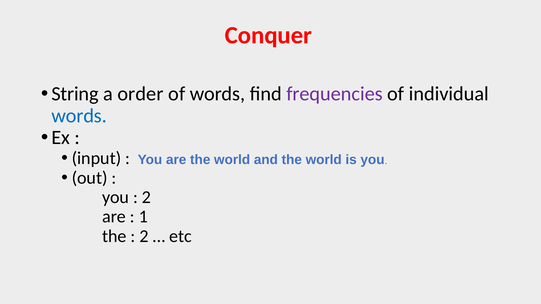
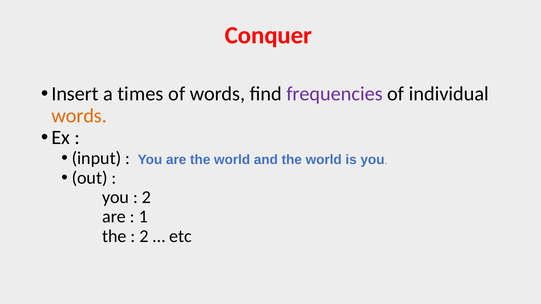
String: String -> Insert
order: order -> times
words at (79, 116) colour: blue -> orange
